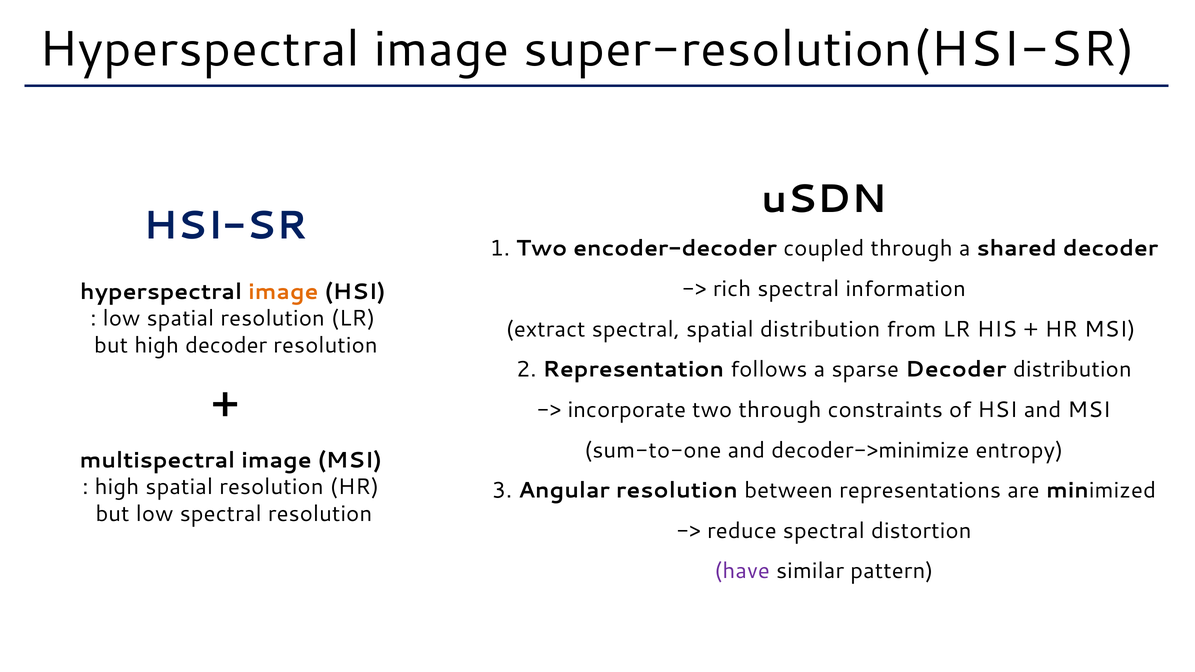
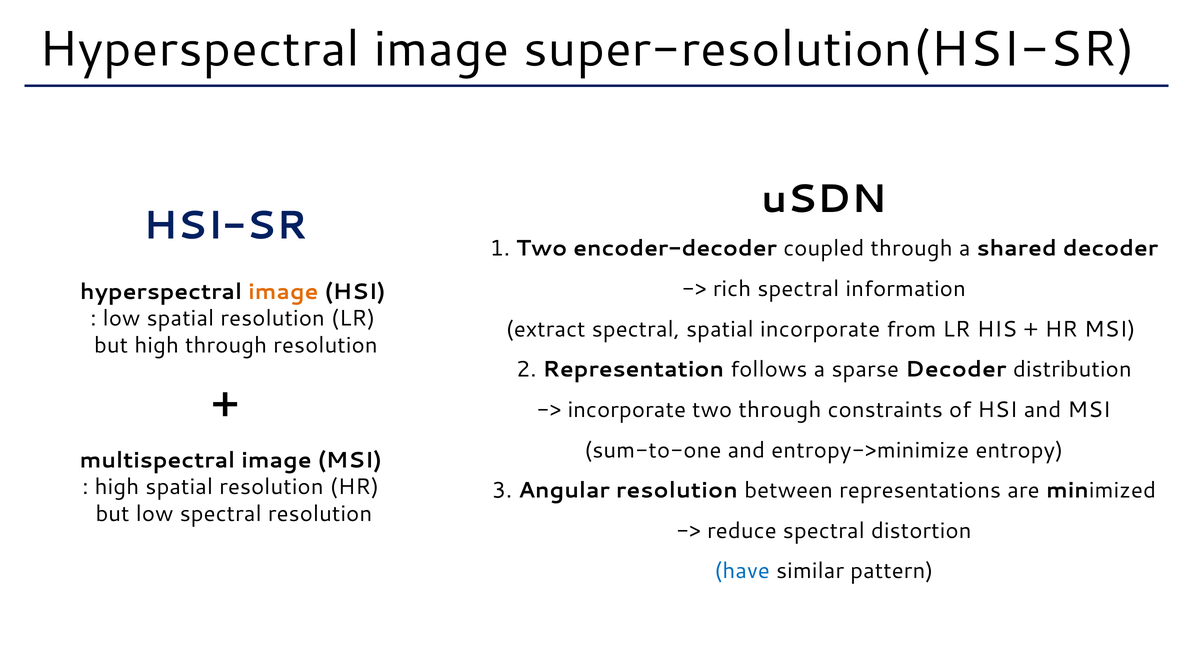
spatial distribution: distribution -> incorporate
high decoder: decoder -> through
decoder->minimize: decoder->minimize -> entropy->minimize
have colour: purple -> blue
